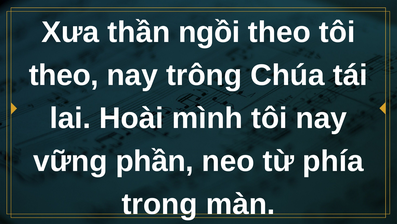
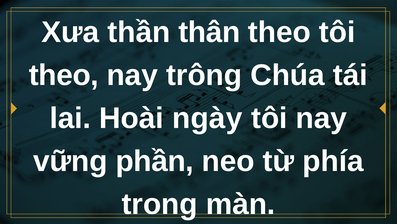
ngồi: ngồi -> thân
mình: mình -> ngày
